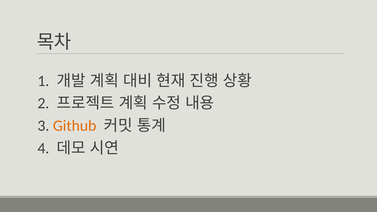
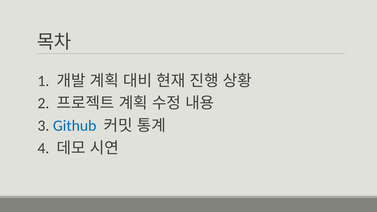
Github colour: orange -> blue
